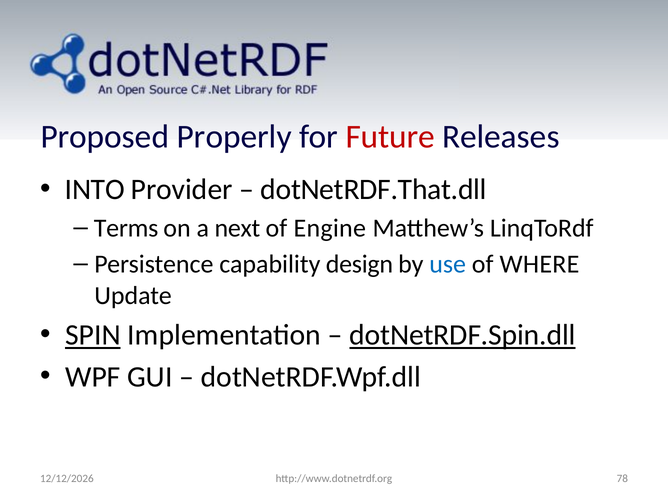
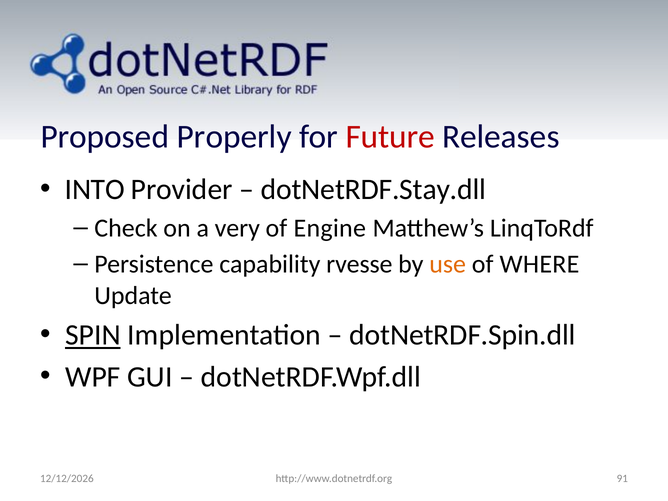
dotNetRDF.That.dll: dotNetRDF.That.dll -> dotNetRDF.Stay.dll
Terms: Terms -> Check
next: next -> very
design: design -> rvesse
use colour: blue -> orange
dotNetRDF.Spin.dll underline: present -> none
78: 78 -> 91
